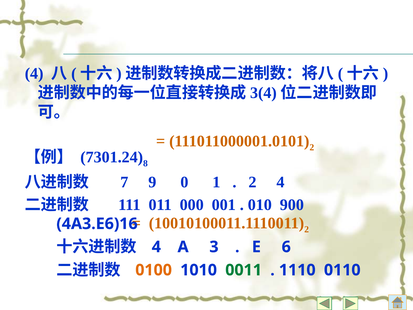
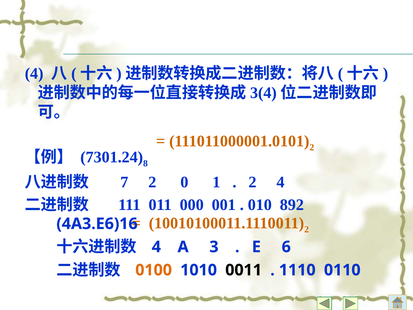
7 9: 9 -> 2
900: 900 -> 892
0011 colour: green -> black
